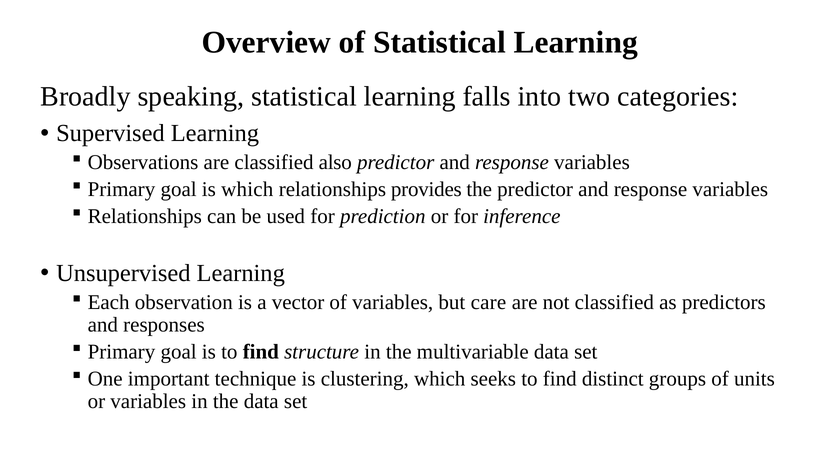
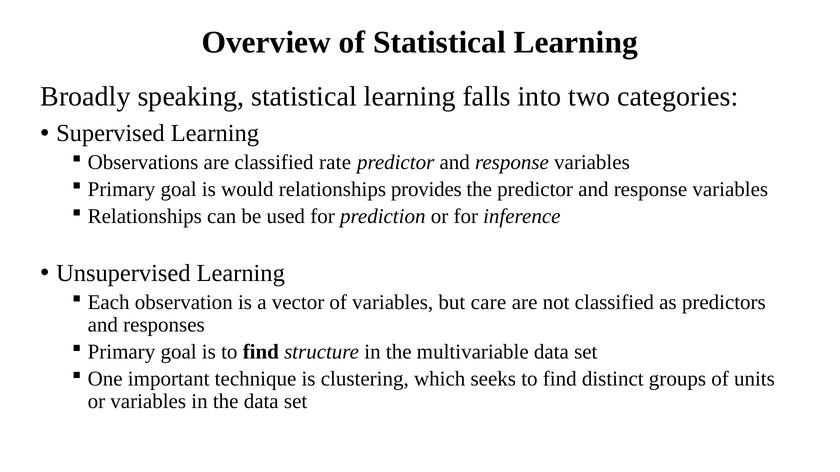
also: also -> rate
is which: which -> would
